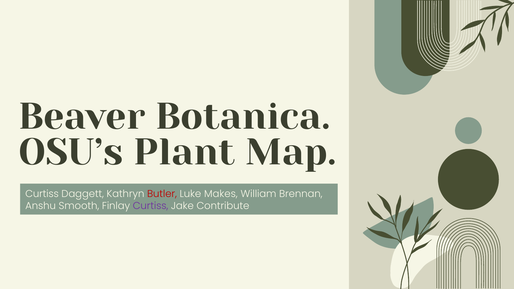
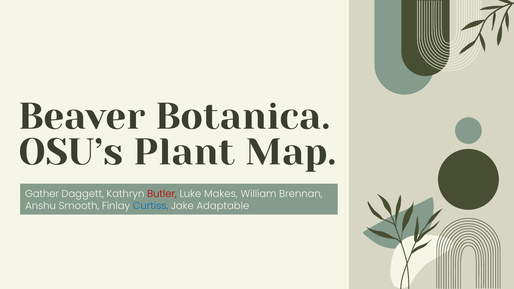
Curtiss at (42, 194): Curtiss -> Gather
Curtiss at (150, 206) colour: purple -> blue
Contribute: Contribute -> Adaptable
